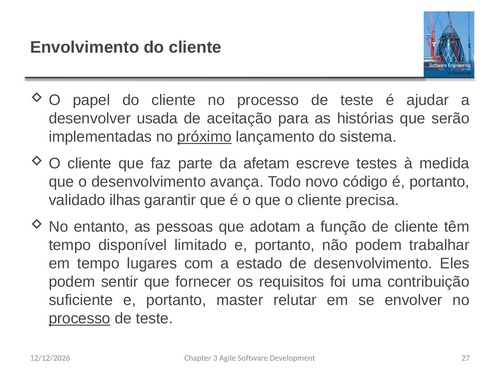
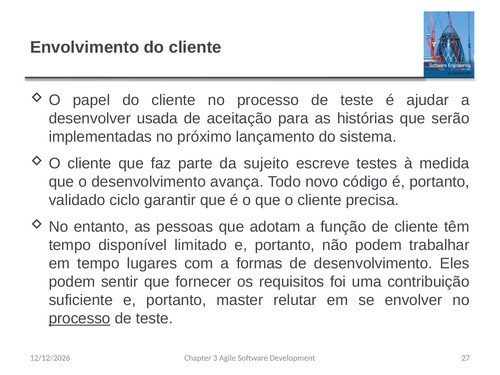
próximo underline: present -> none
afetam: afetam -> sujeito
ilhas: ilhas -> ciclo
estado: estado -> formas
